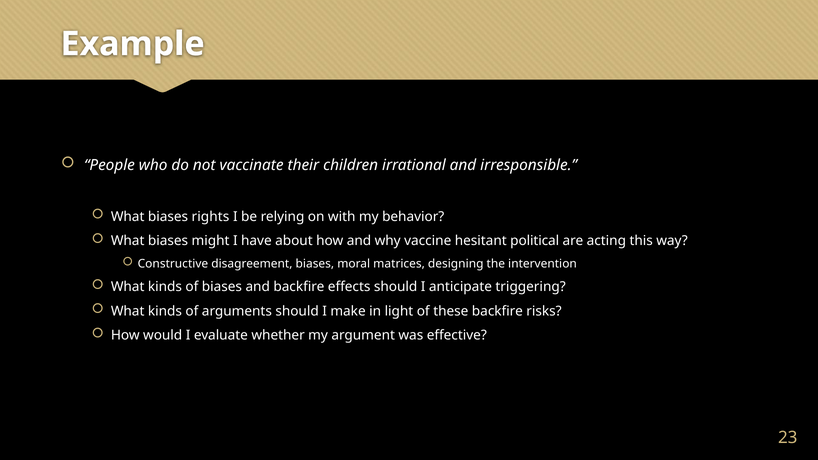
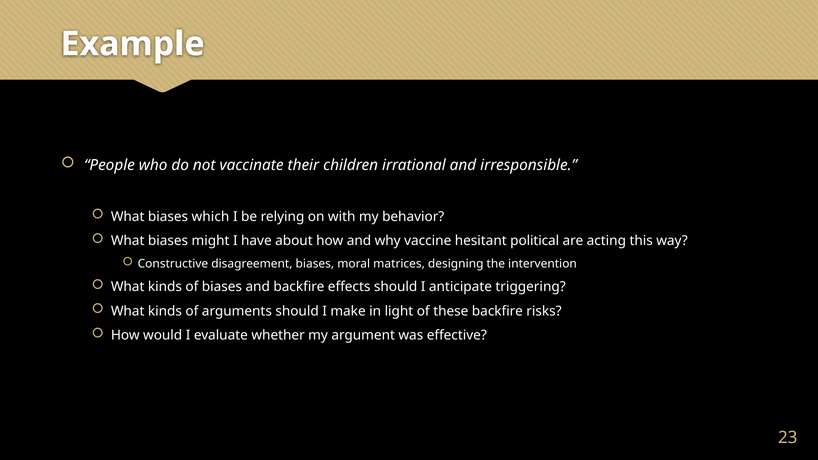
rights: rights -> which
